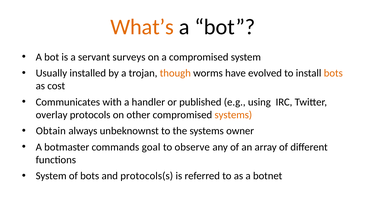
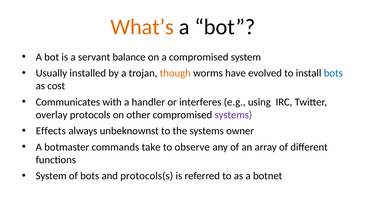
surveys: surveys -> balance
bots at (333, 73) colour: orange -> blue
published: published -> interferes
systems at (233, 115) colour: orange -> purple
Obtain: Obtain -> Effects
goal: goal -> take
